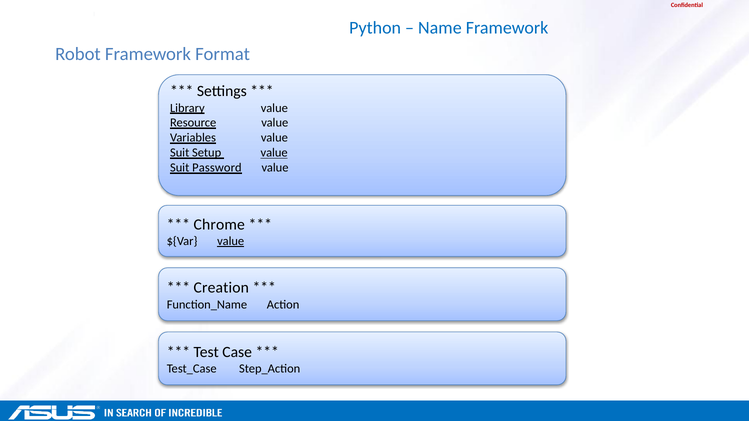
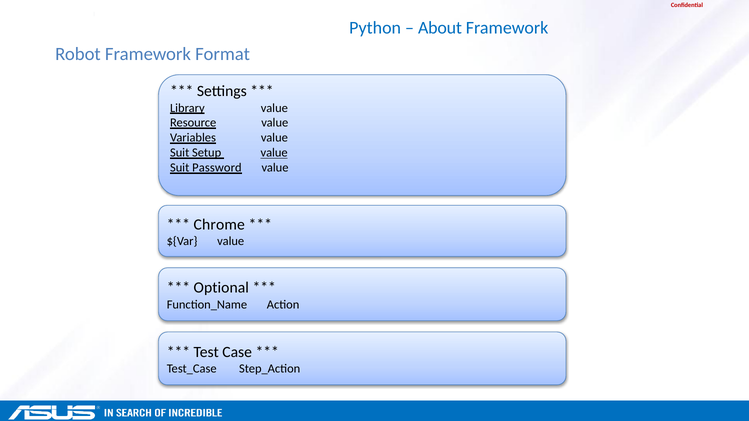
Name: Name -> About
value at (231, 241) underline: present -> none
Creation: Creation -> Optional
